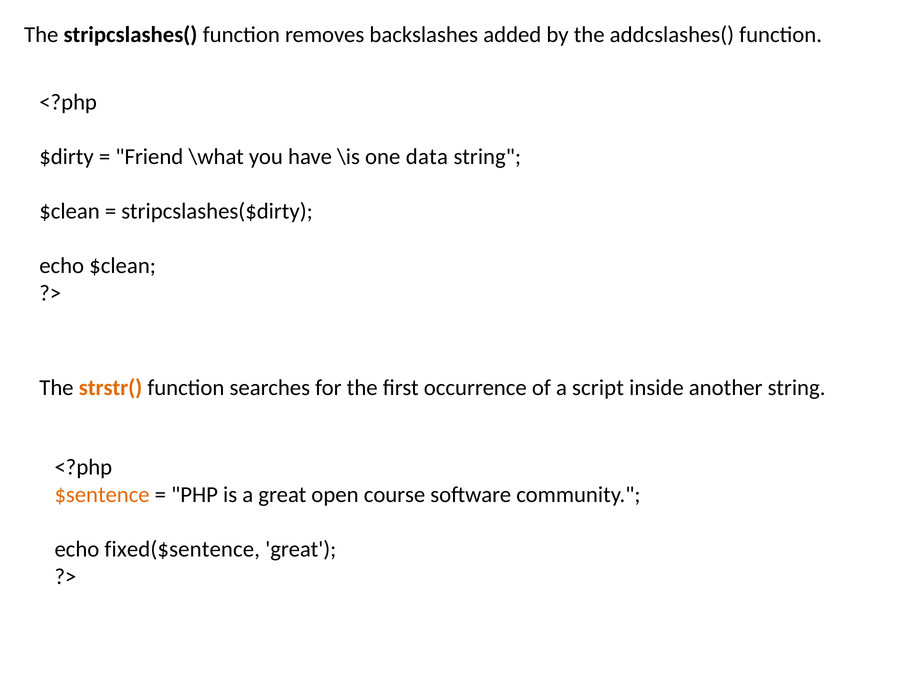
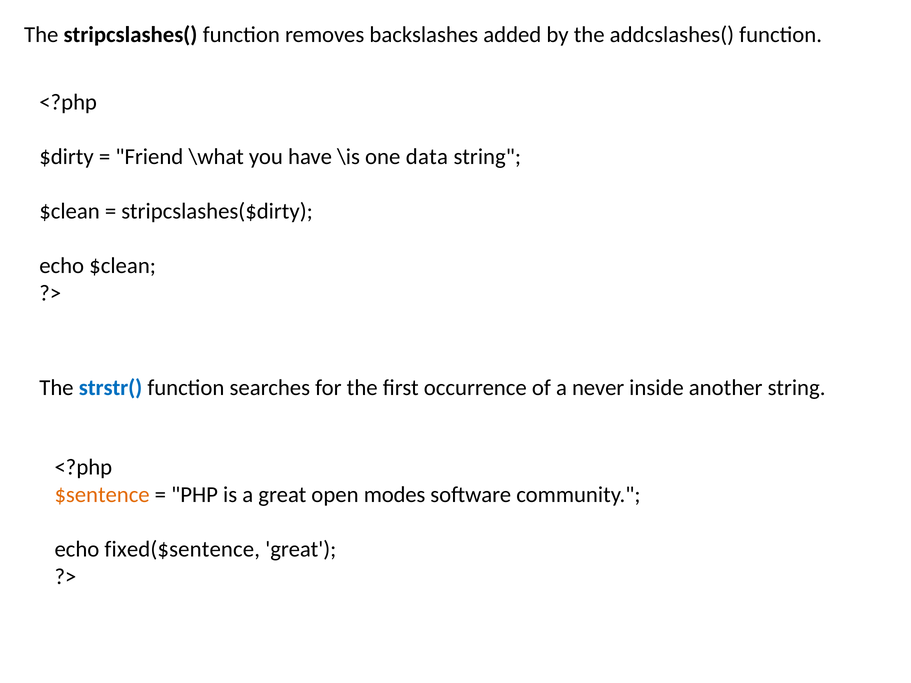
strstr( colour: orange -> blue
script: script -> never
course: course -> modes
